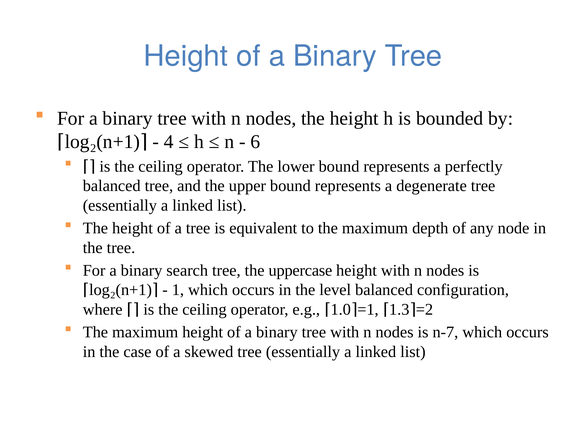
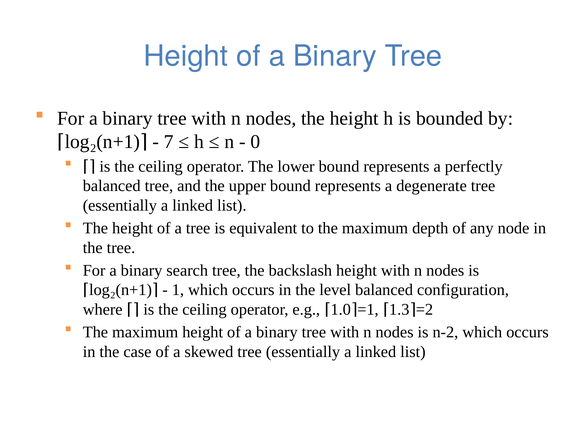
4: 4 -> 7
6: 6 -> 0
uppercase: uppercase -> backslash
n-7: n-7 -> n-2
